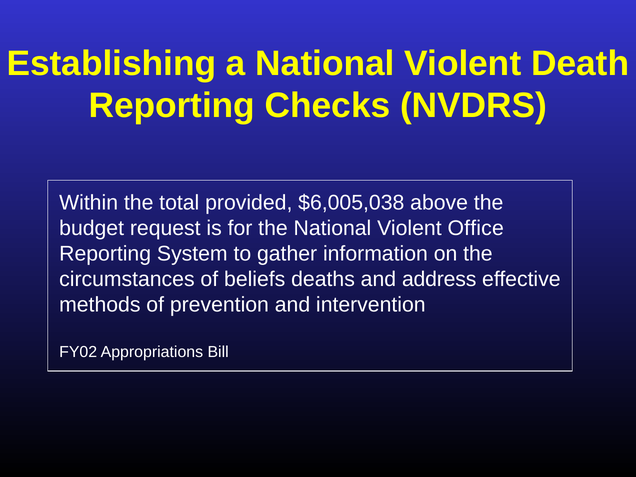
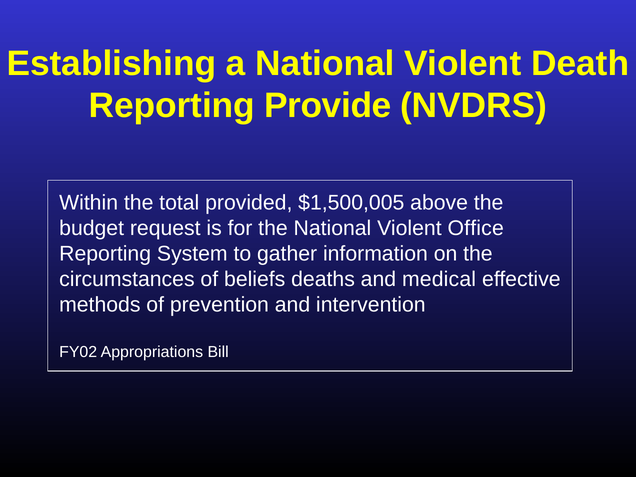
Checks: Checks -> Provide
$6,005,038: $6,005,038 -> $1,500,005
address: address -> medical
